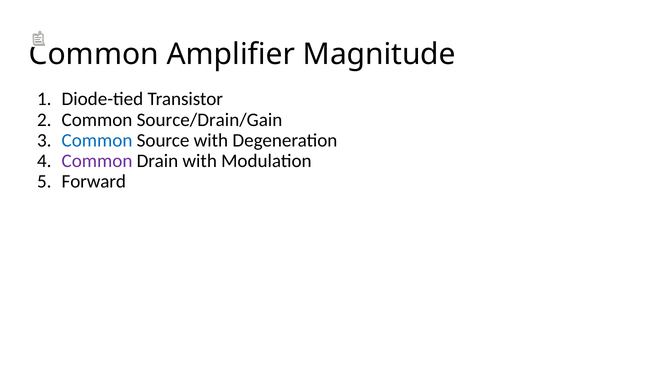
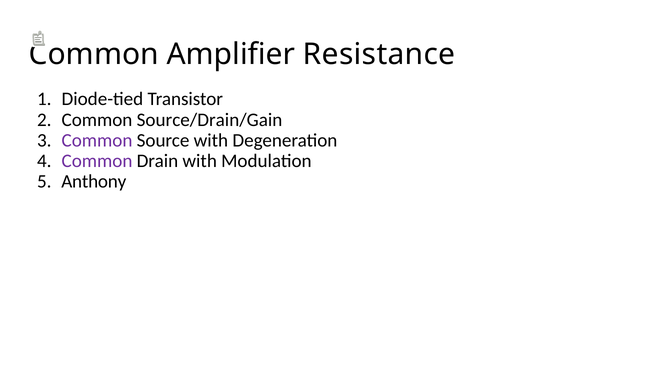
Magnitude: Magnitude -> Resistance
Common at (97, 141) colour: blue -> purple
Forward: Forward -> Anthony
